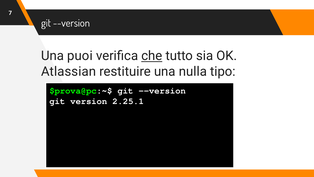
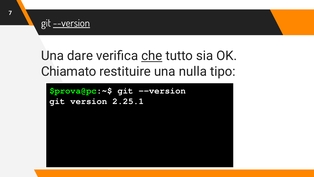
--version at (71, 23) underline: none -> present
puoi: puoi -> dare
Atlassian: Atlassian -> Chiamato
